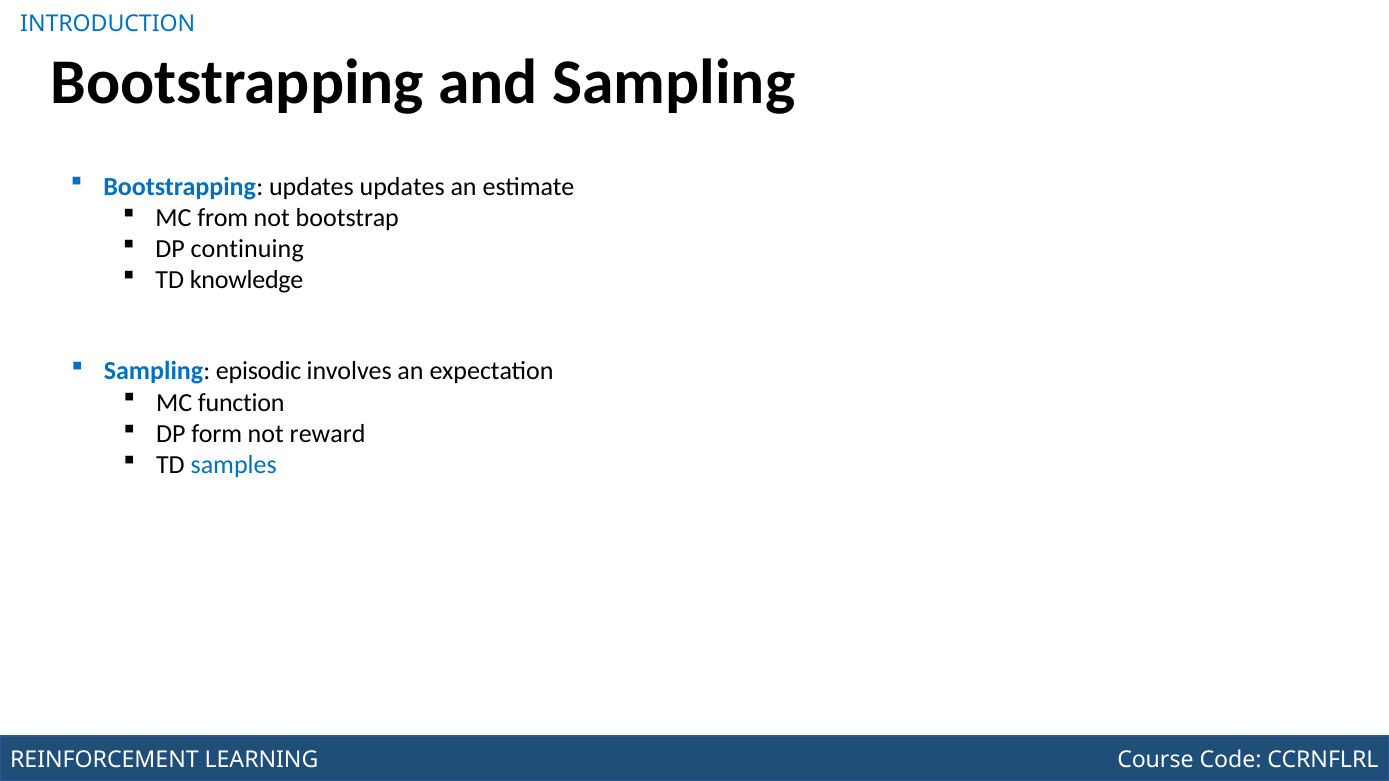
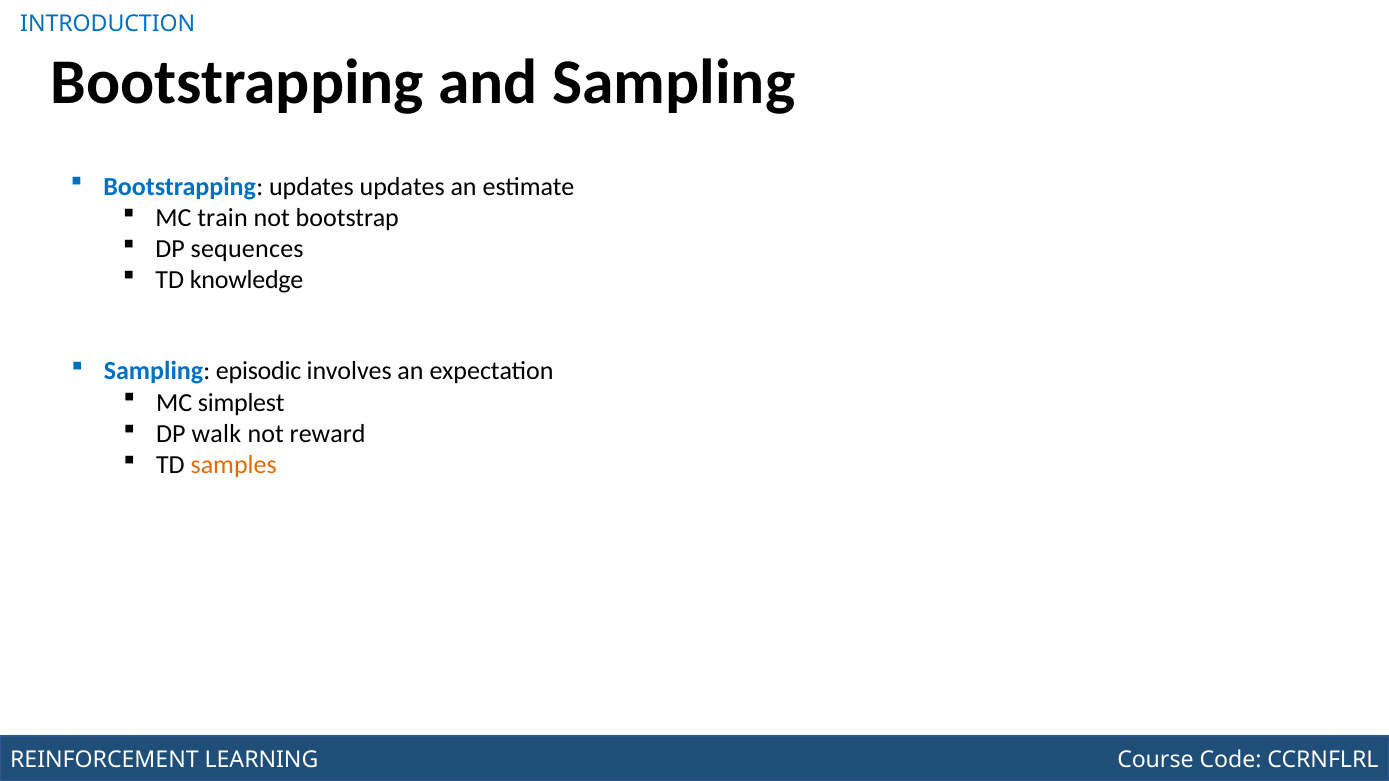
from: from -> train
continuing: continuing -> sequences
function: function -> simplest
form: form -> walk
samples colour: blue -> orange
